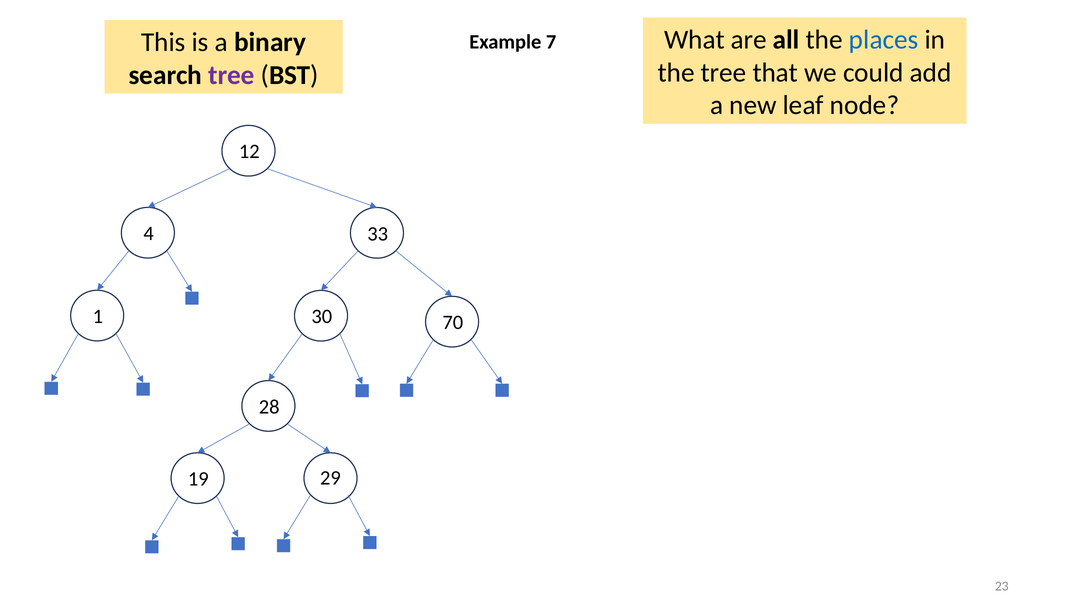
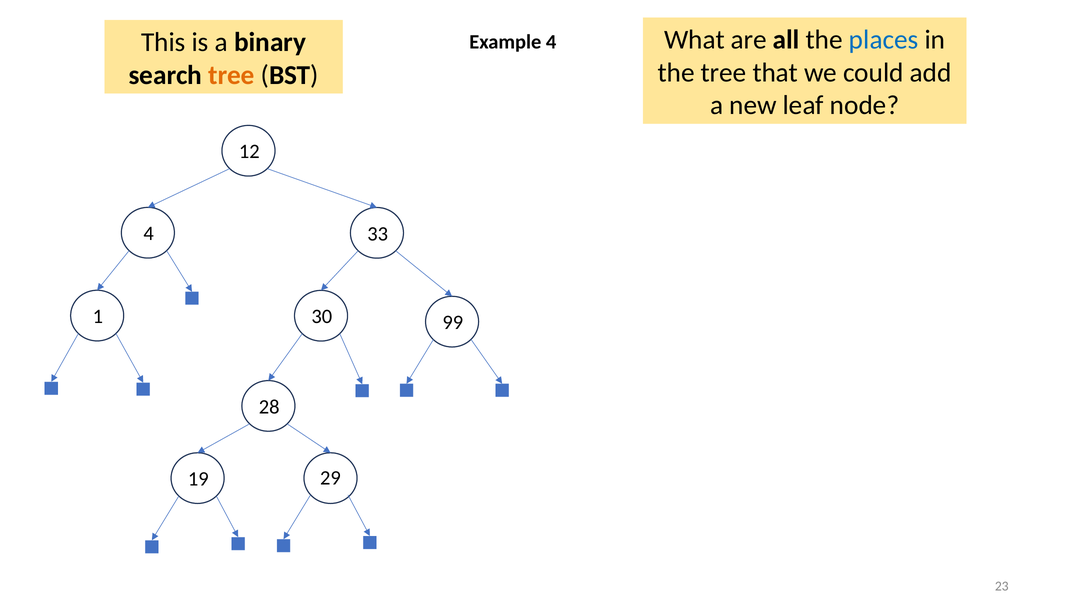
Example 7: 7 -> 4
tree at (231, 75) colour: purple -> orange
70: 70 -> 99
